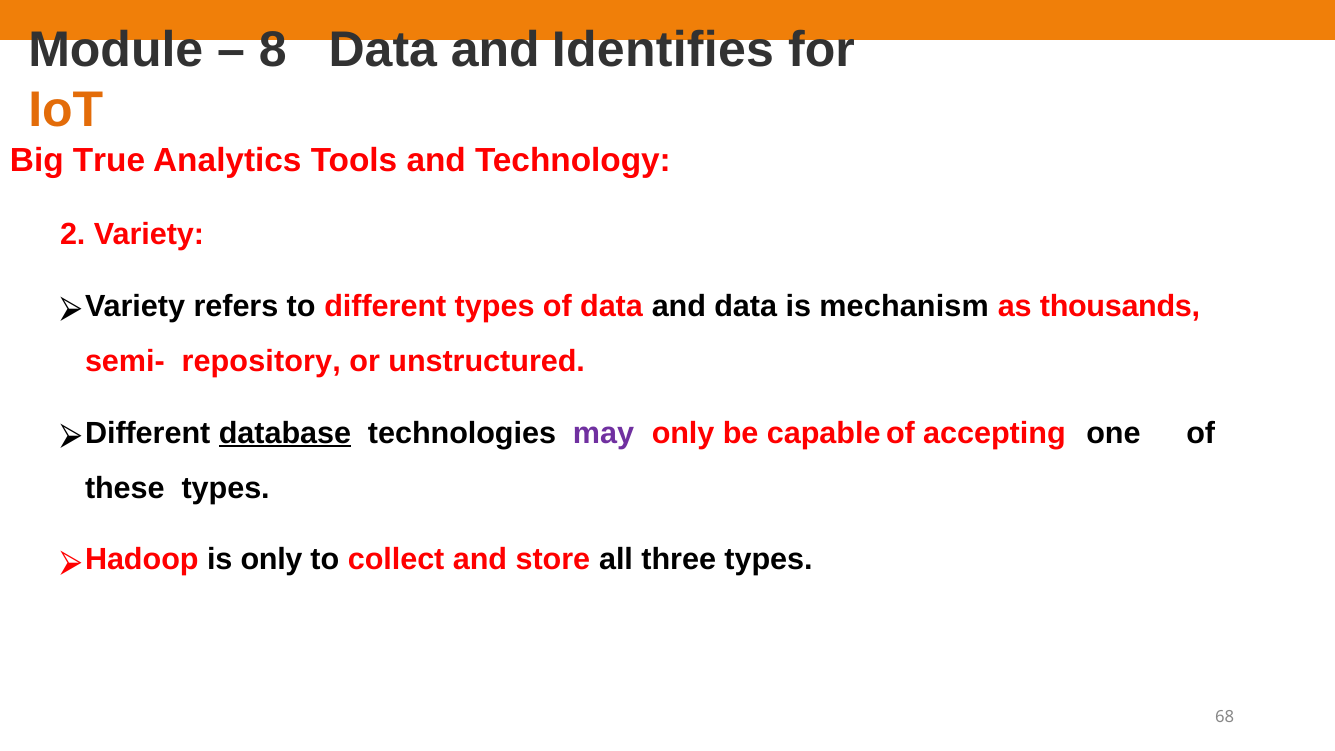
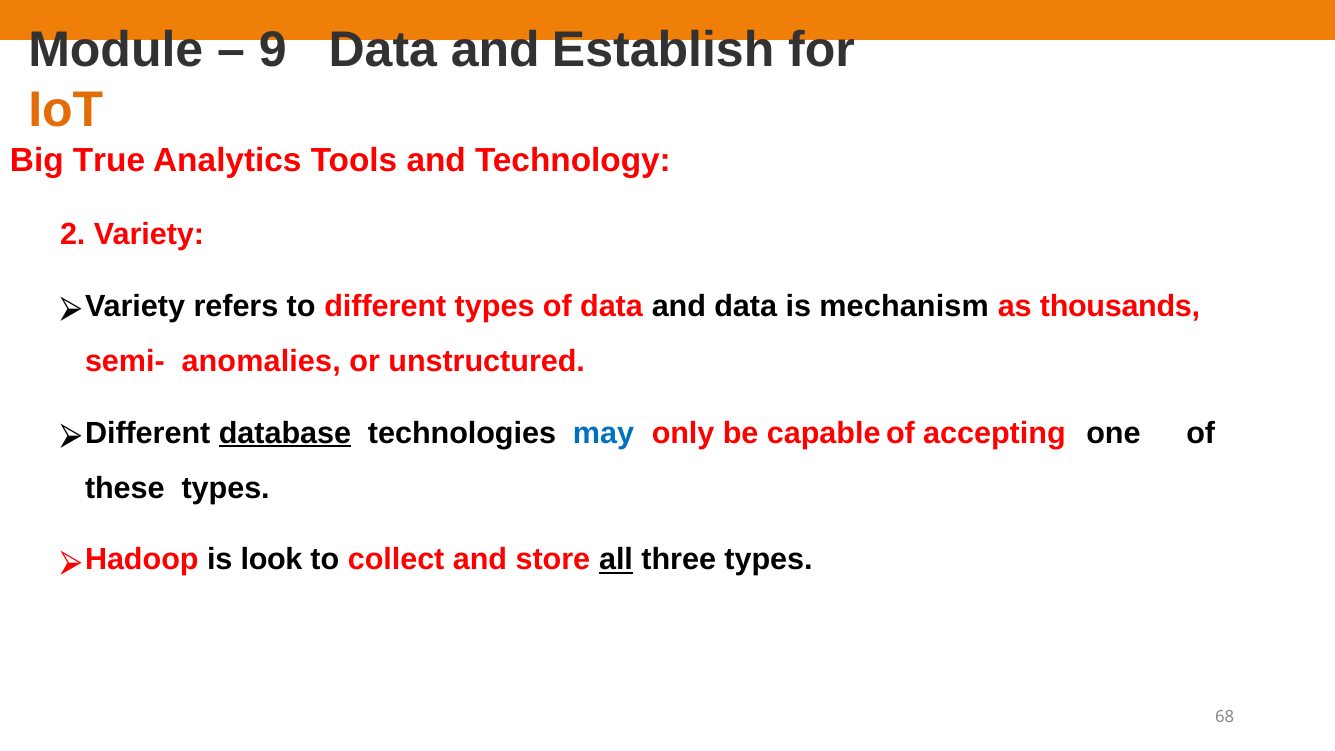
8: 8 -> 9
Identifies: Identifies -> Establish
repository: repository -> anomalies
may colour: purple -> blue
is only: only -> look
all underline: none -> present
